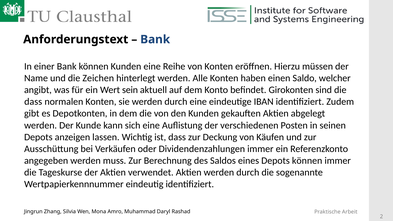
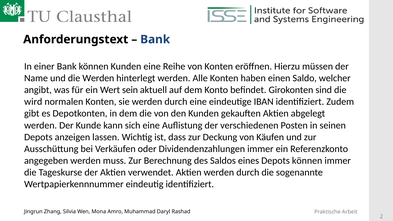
die Zeichen: Zeichen -> Werden
dass at (33, 102): dass -> wird
